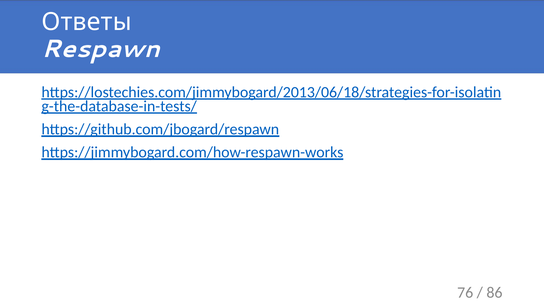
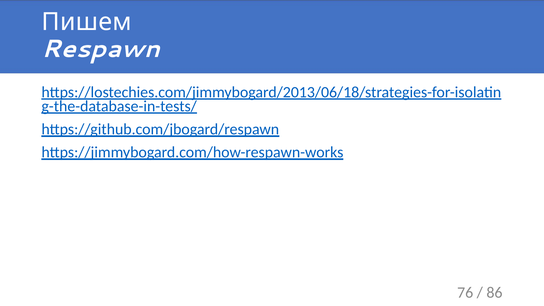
Ответы: Ответы -> Пишем
